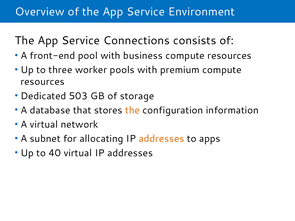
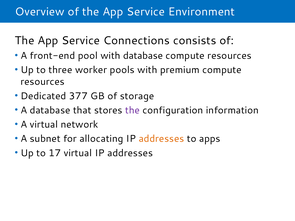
with business: business -> database
503: 503 -> 377
the at (132, 110) colour: orange -> purple
40: 40 -> 17
